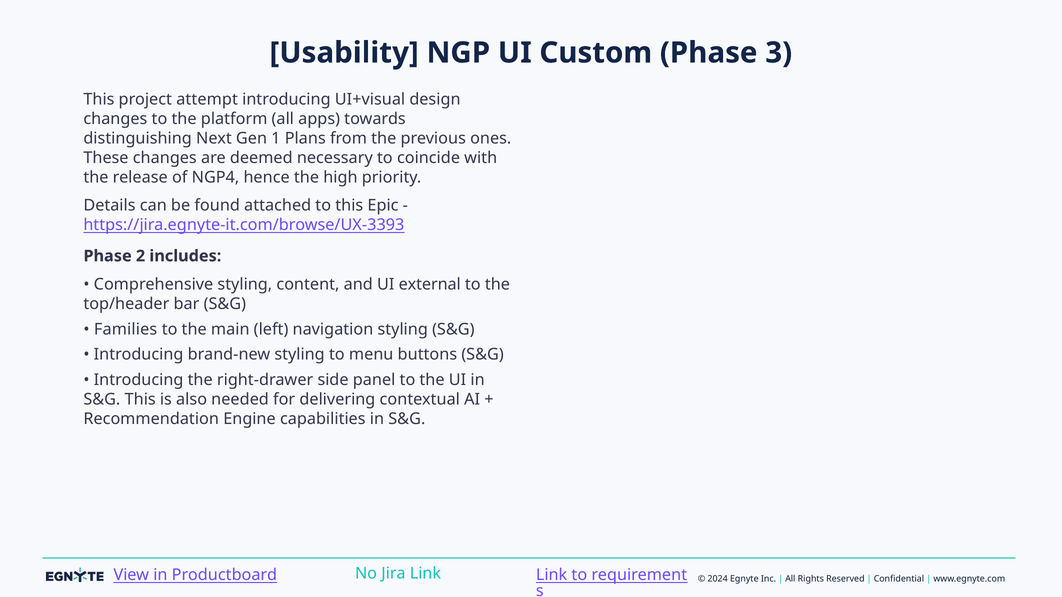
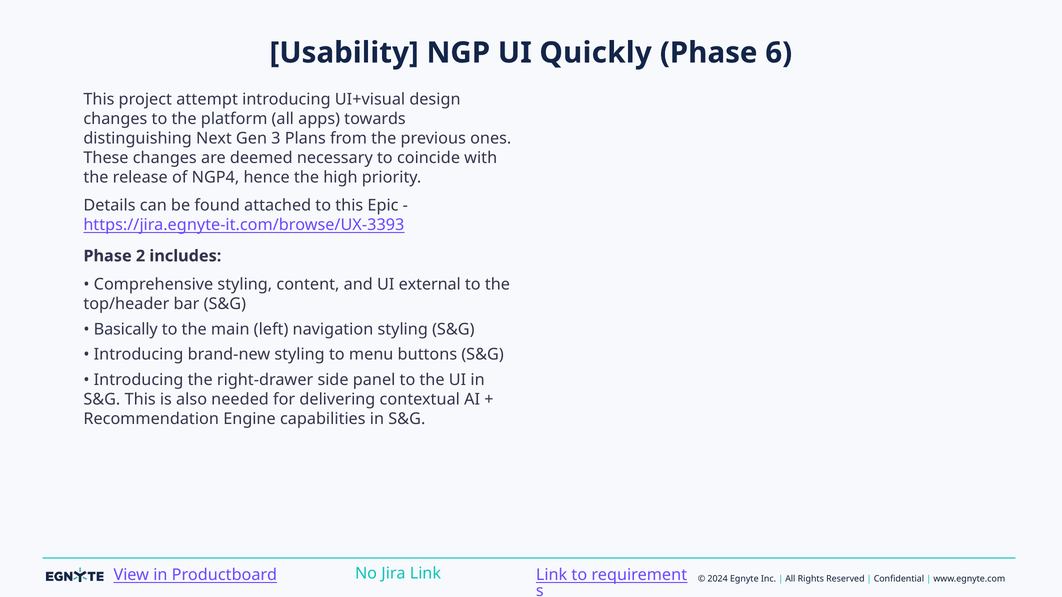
Custom: Custom -> Quickly
3: 3 -> 6
1: 1 -> 3
Families: Families -> Basically
